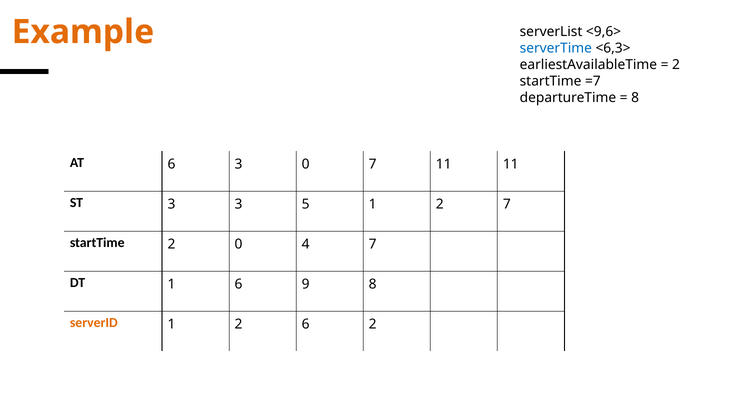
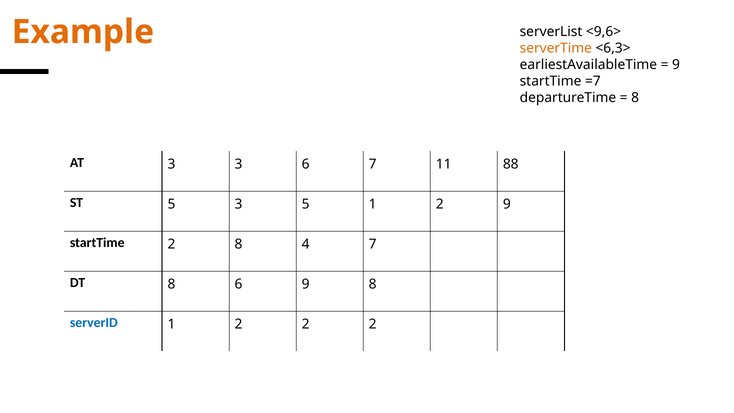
serverTime colour: blue -> orange
2 at (676, 65): 2 -> 9
AT 6: 6 -> 3
3 0: 0 -> 6
11 11: 11 -> 88
ST 3: 3 -> 5
2 7: 7 -> 9
2 0: 0 -> 8
DT 1: 1 -> 8
serverID colour: orange -> blue
1 2 6: 6 -> 2
